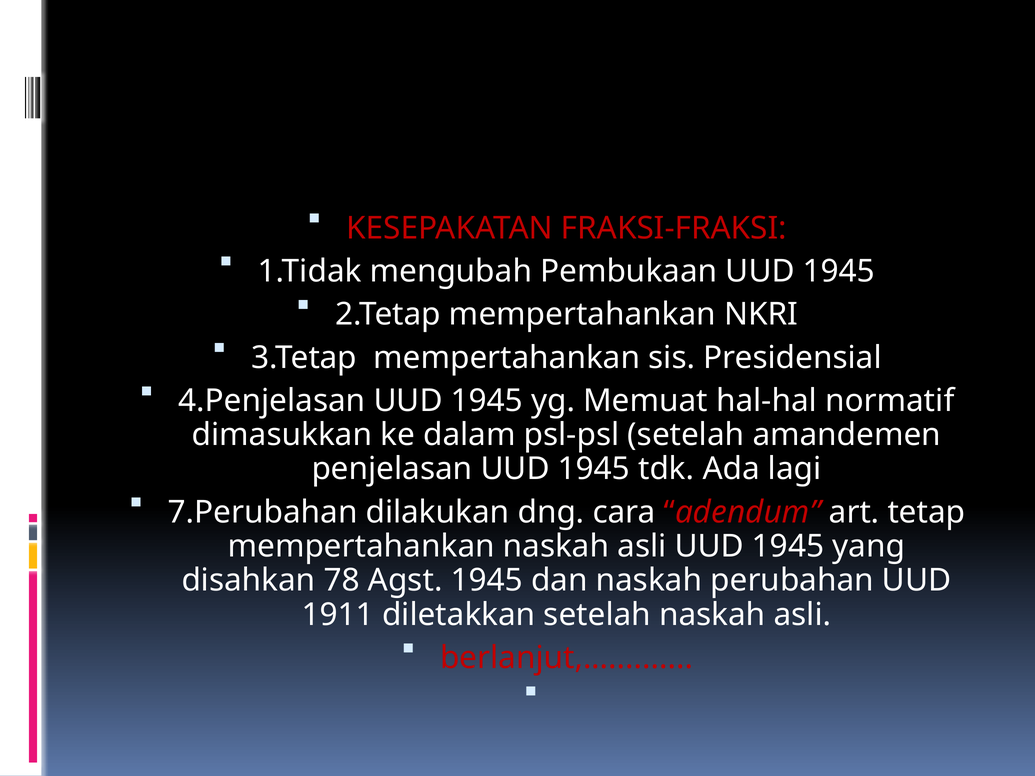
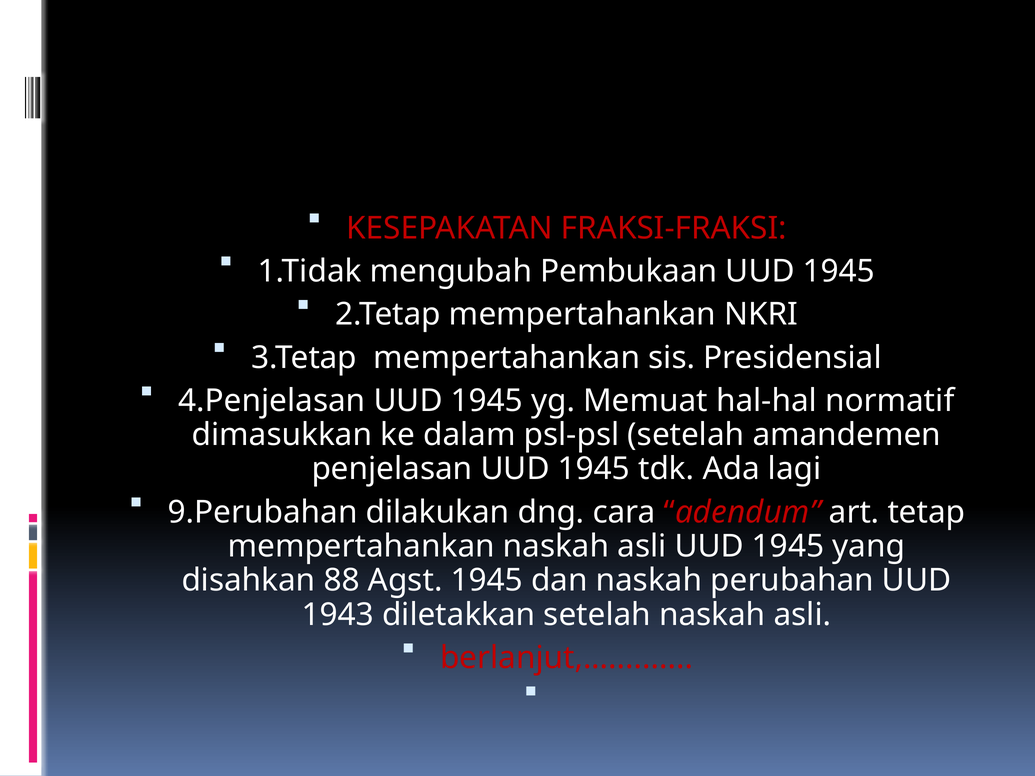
7.Perubahan: 7.Perubahan -> 9.Perubahan
78: 78 -> 88
1911: 1911 -> 1943
